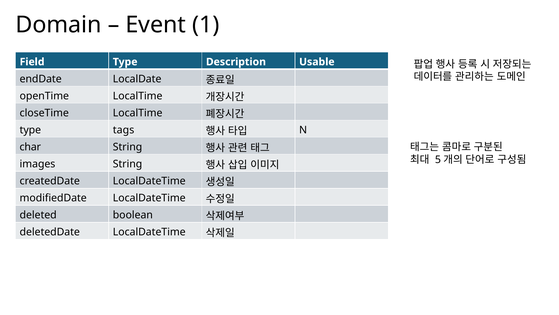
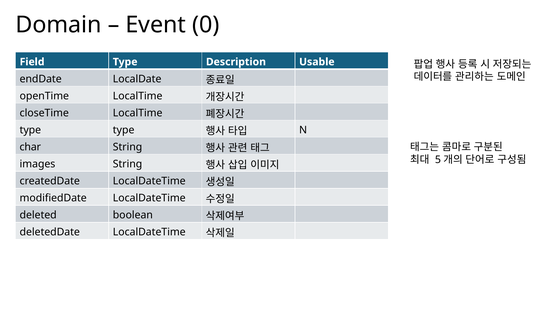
1: 1 -> 0
type tags: tags -> type
